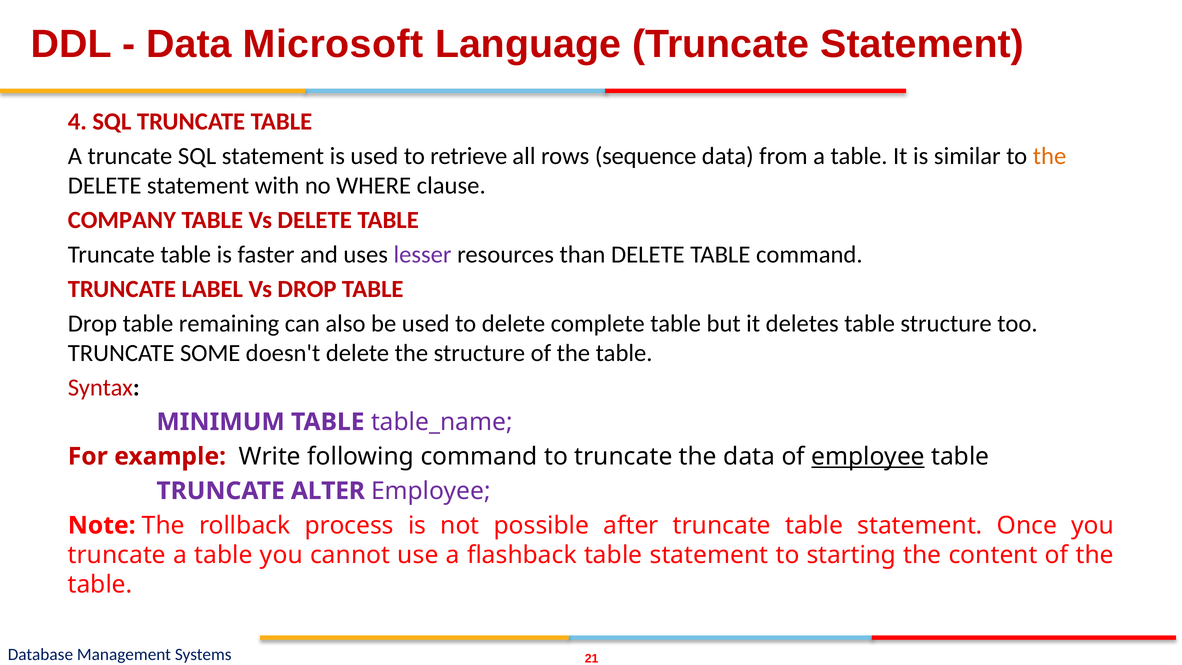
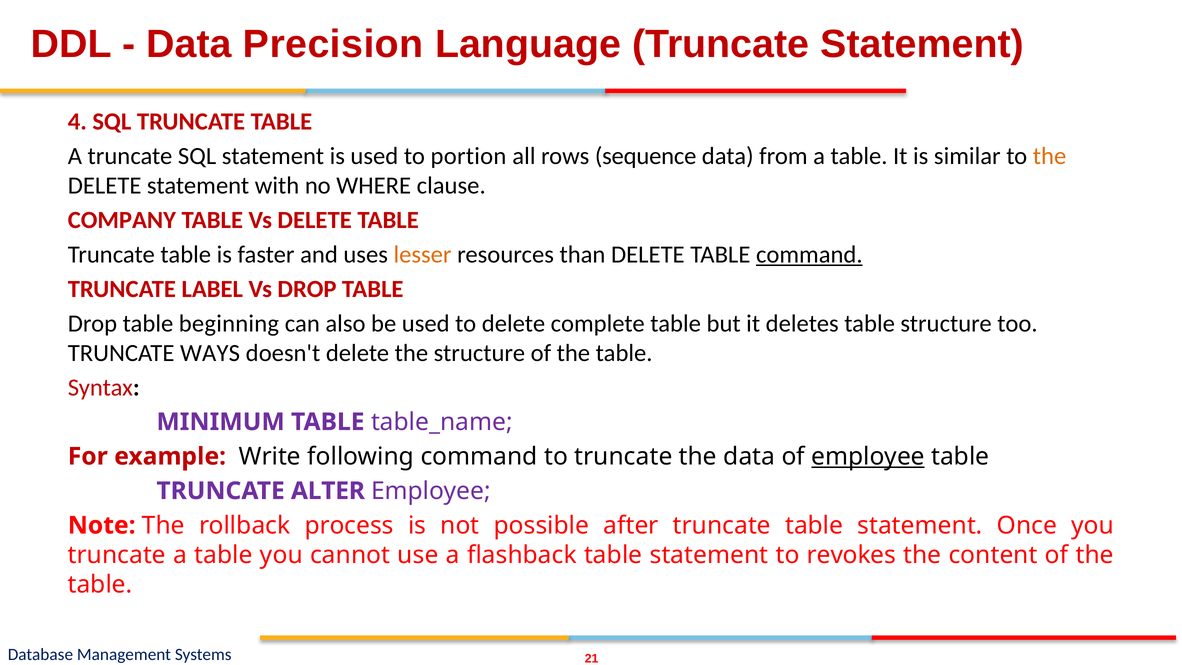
Microsoft: Microsoft -> Precision
retrieve: retrieve -> portion
lesser colour: purple -> orange
command at (809, 254) underline: none -> present
remaining: remaining -> beginning
SOME: SOME -> WAYS
starting: starting -> revokes
